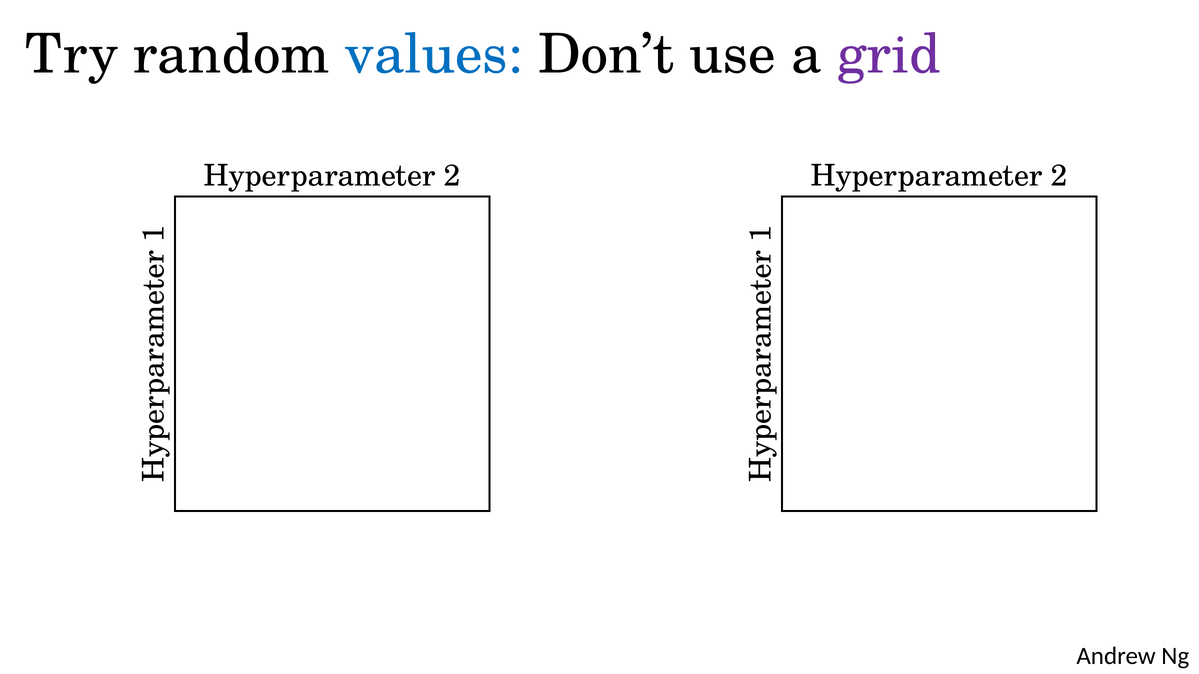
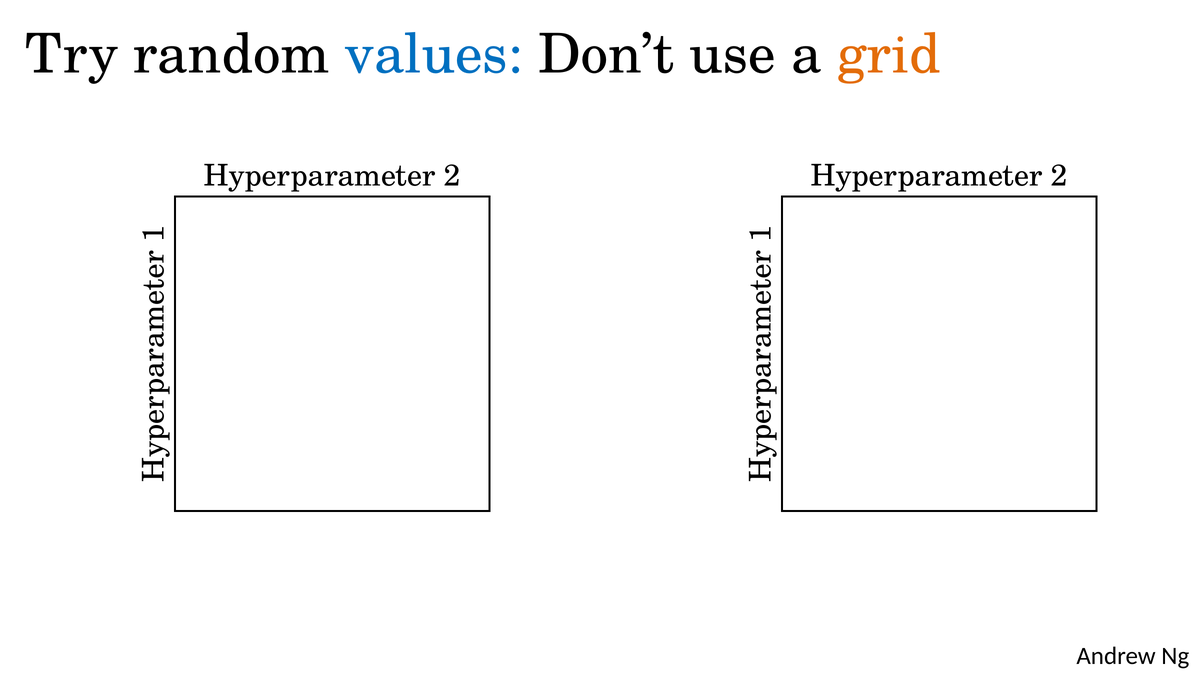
grid colour: purple -> orange
